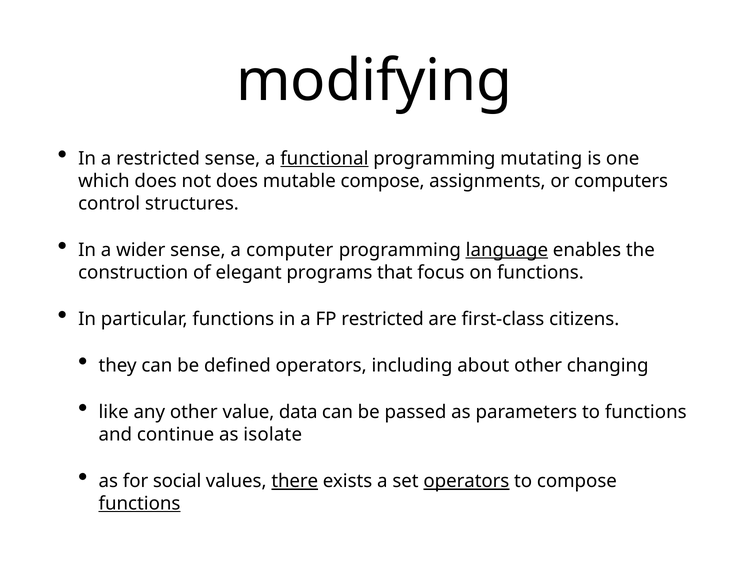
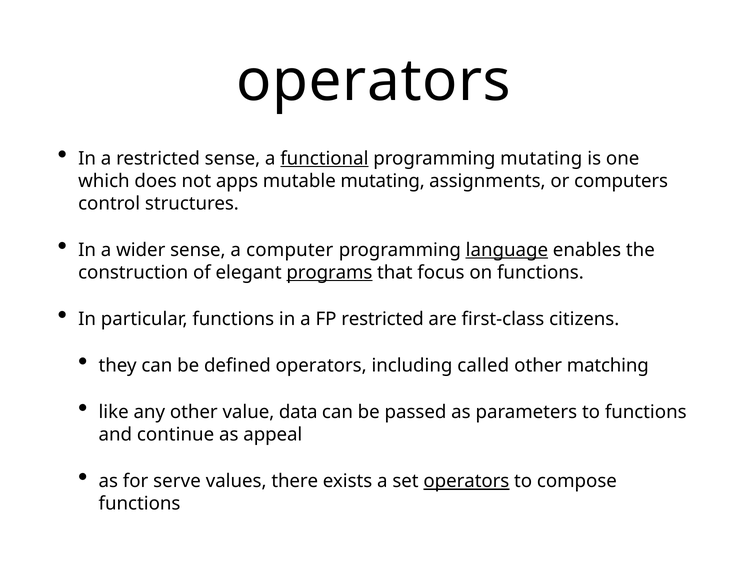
modifying at (374, 81): modifying -> operators
not does: does -> apps
mutable compose: compose -> mutating
programs underline: none -> present
about: about -> called
changing: changing -> matching
isolate: isolate -> appeal
social: social -> serve
there underline: present -> none
functions at (140, 504) underline: present -> none
